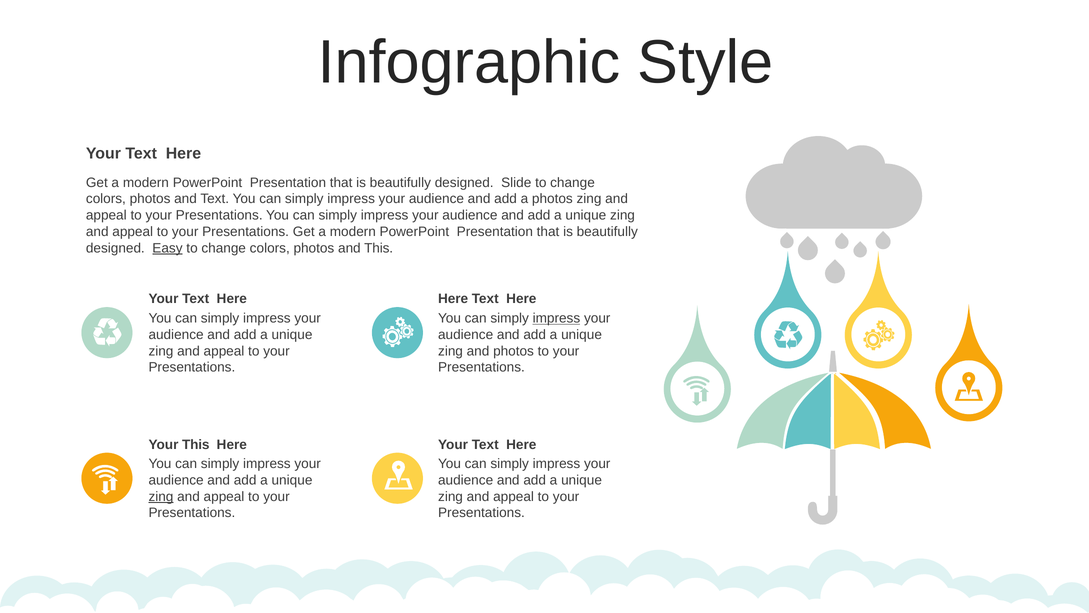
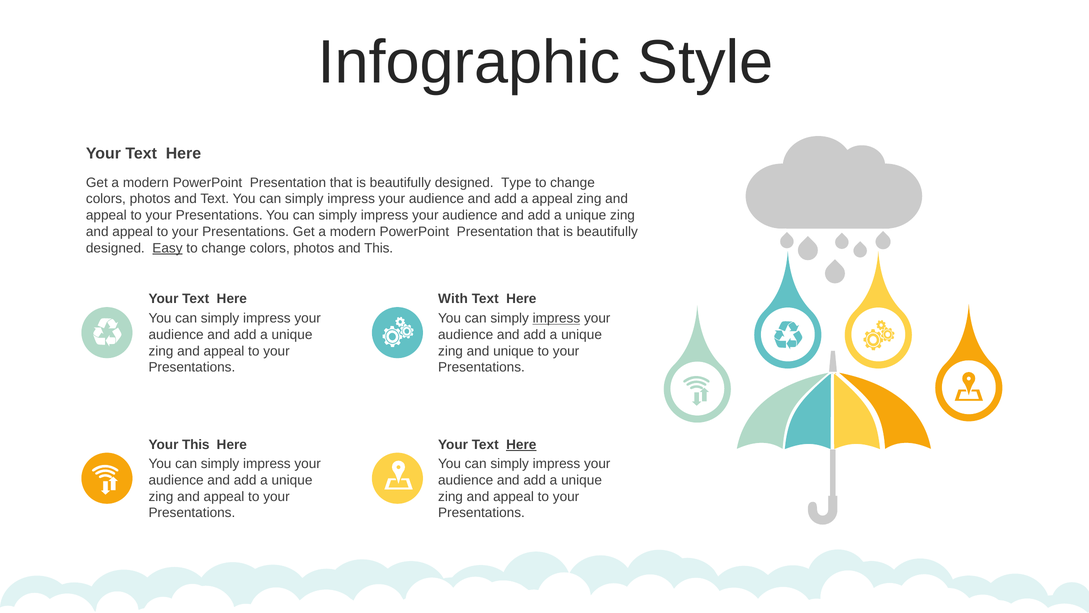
Slide: Slide -> Type
a photos: photos -> appeal
Here at (453, 299): Here -> With
and photos: photos -> unique
Here at (521, 444) underline: none -> present
zing at (161, 496) underline: present -> none
